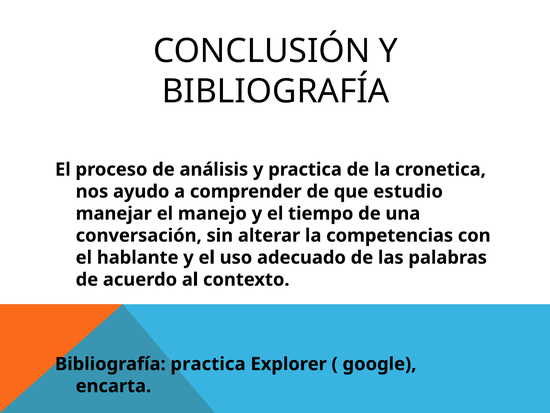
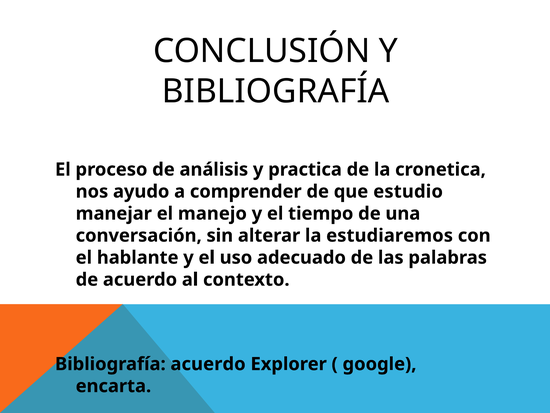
competencias: competencias -> estudiaremos
Bibliografía practica: practica -> acuerdo
